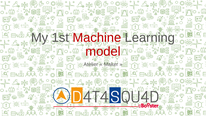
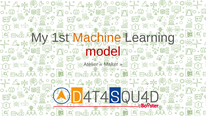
Machine colour: red -> orange
